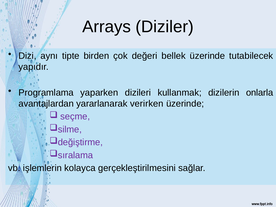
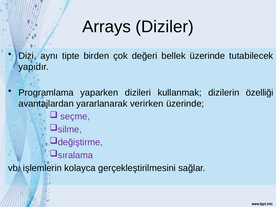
onlarla: onlarla -> özelliği
